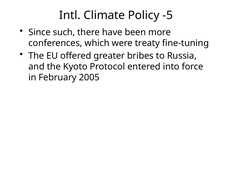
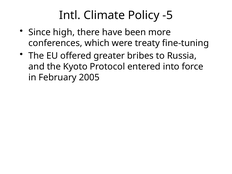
such: such -> high
